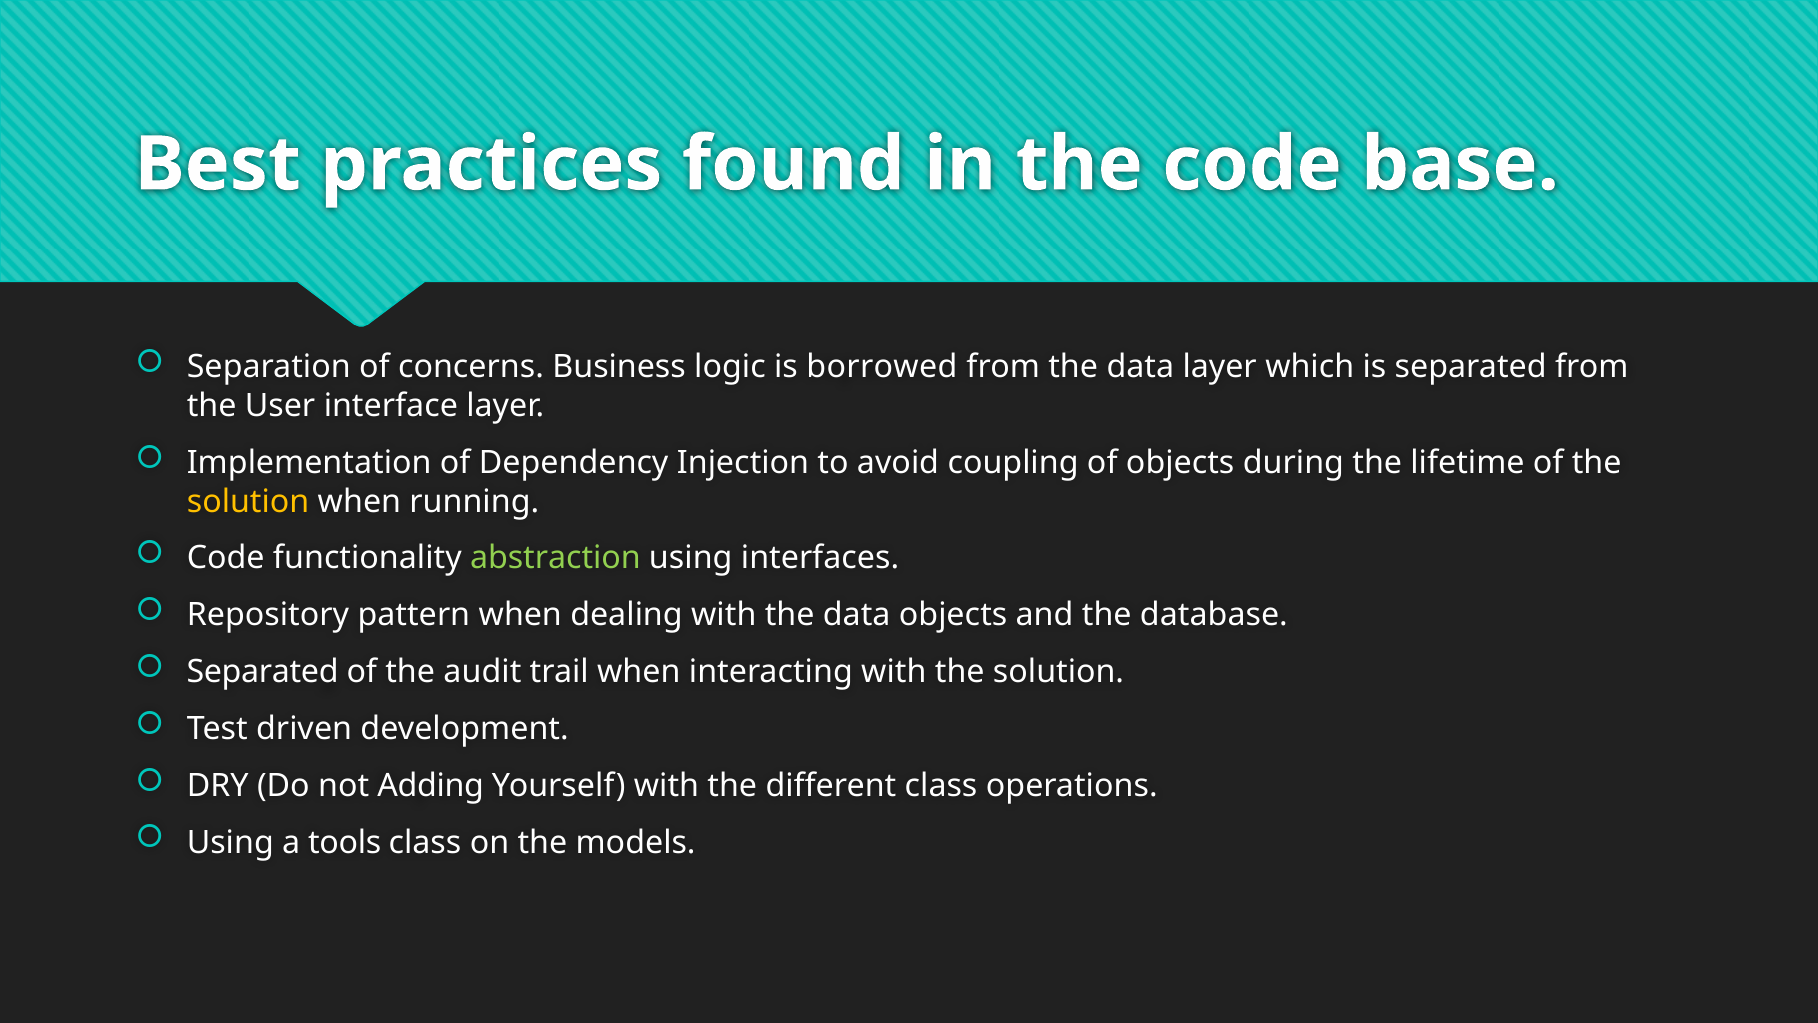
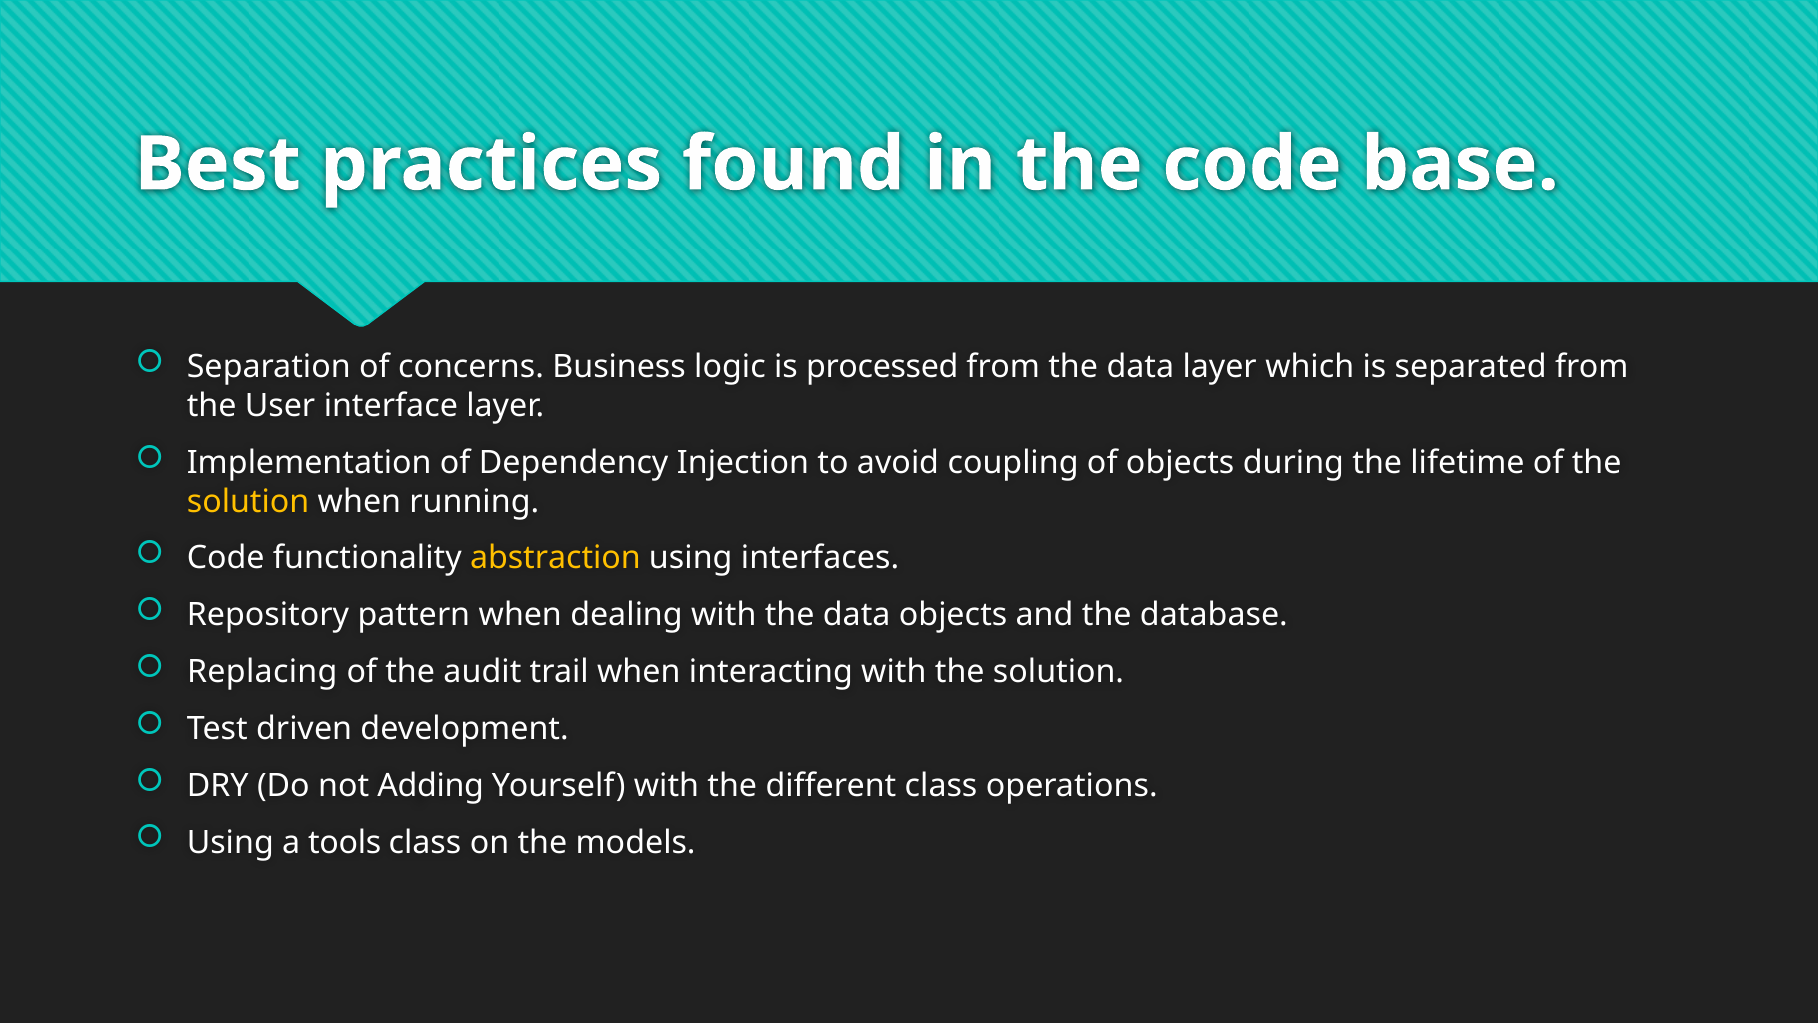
borrowed: borrowed -> processed
abstraction colour: light green -> yellow
Separated at (263, 672): Separated -> Replacing
